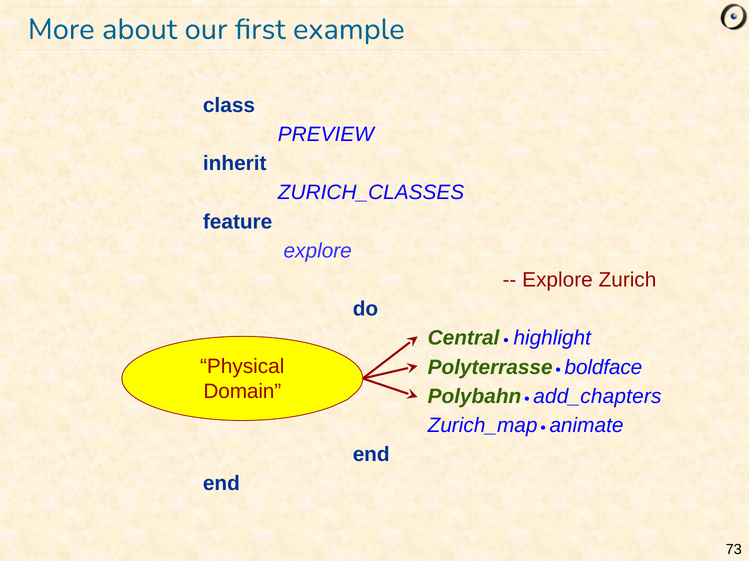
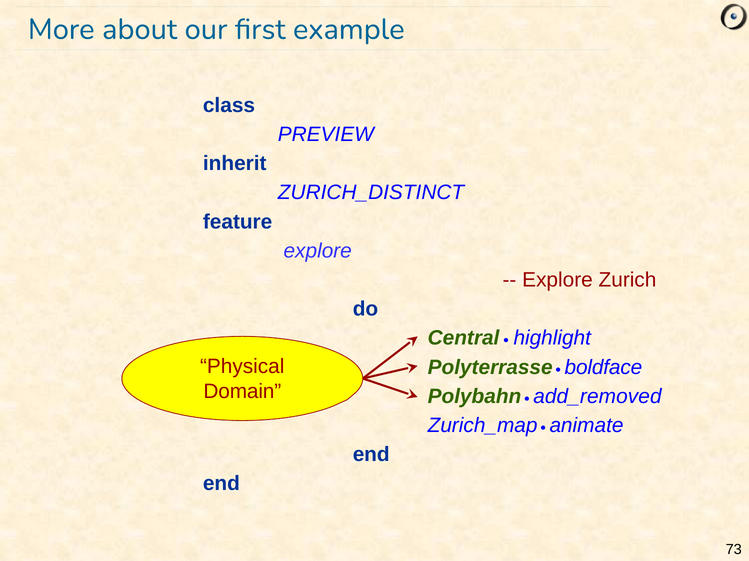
ZURICH_CLASSES: ZURICH_CLASSES -> ZURICH_DISTINCT
add_chapters: add_chapters -> add_removed
